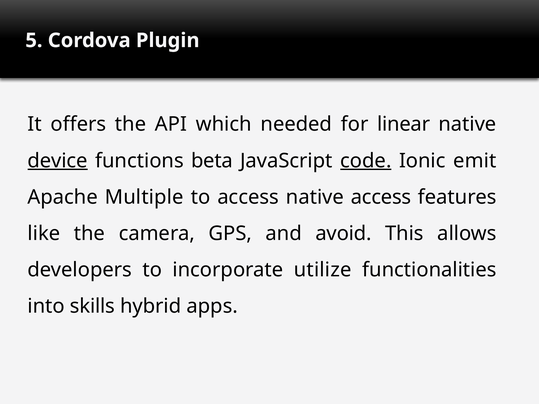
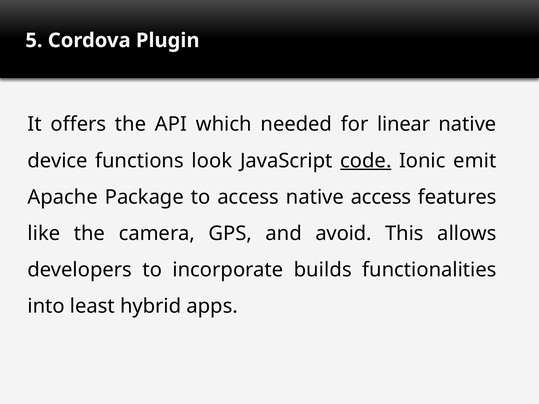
device underline: present -> none
beta: beta -> look
Multiple: Multiple -> Package
utilize: utilize -> builds
skills: skills -> least
